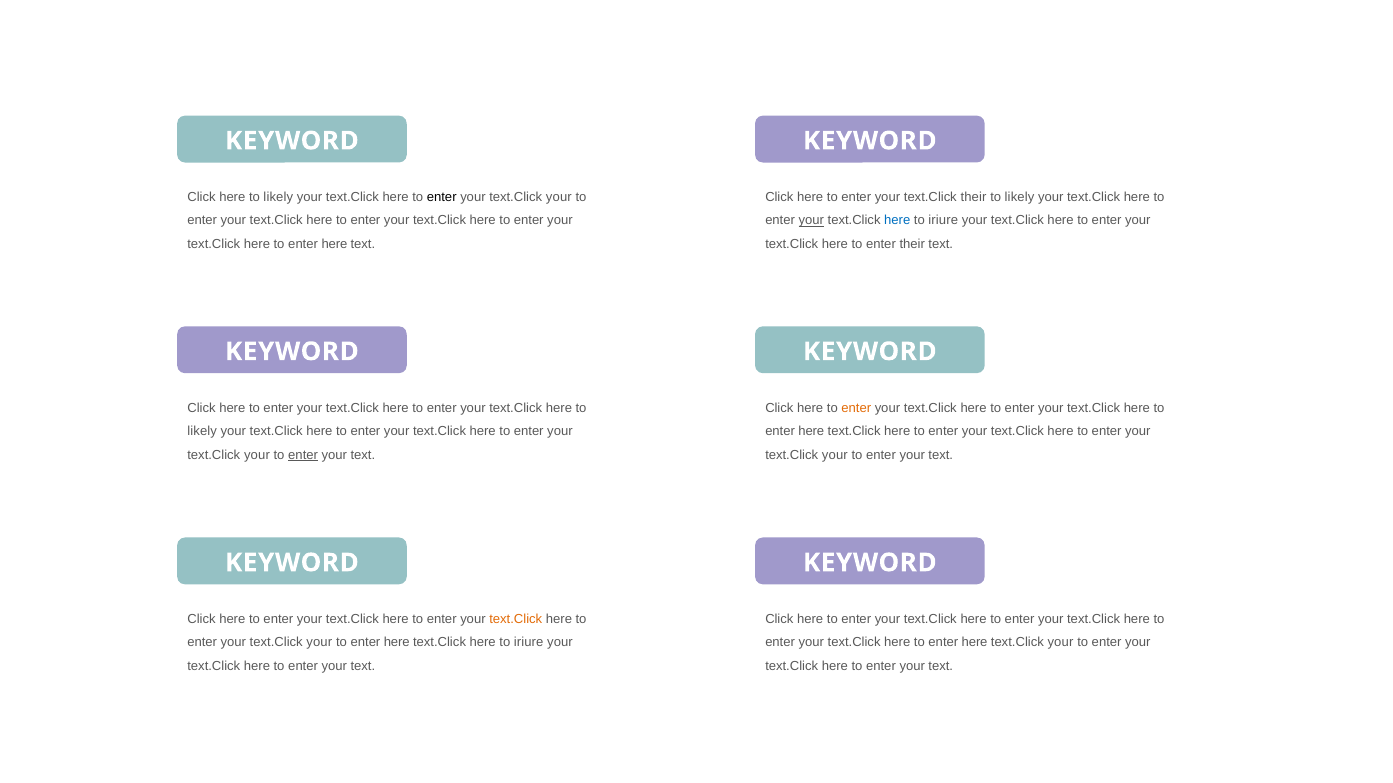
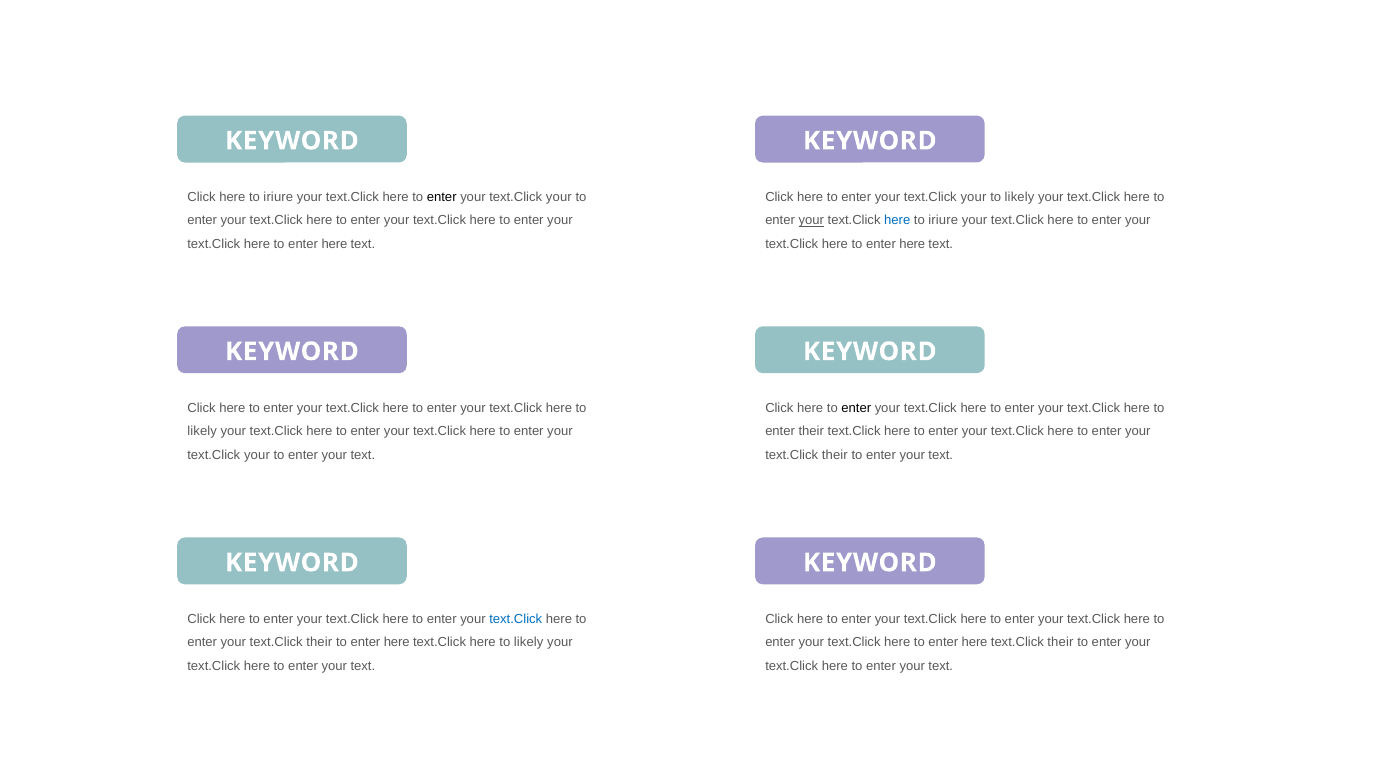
Click here to likely: likely -> iriure
their at (973, 197): their -> your
their at (912, 244): their -> here
enter at (856, 408) colour: orange -> black
here at (811, 432): here -> their
enter at (303, 455) underline: present -> none
your at (835, 455): your -> their
text.Click at (516, 619) colour: orange -> blue
your at (319, 643): your -> their
iriure at (529, 643): iriure -> likely
your at (1060, 643): your -> their
